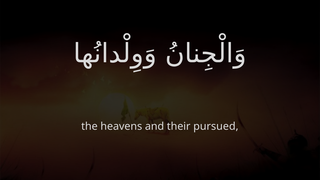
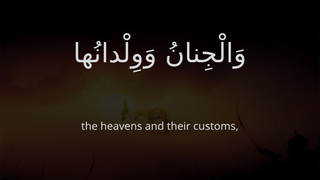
pursued: pursued -> customs
